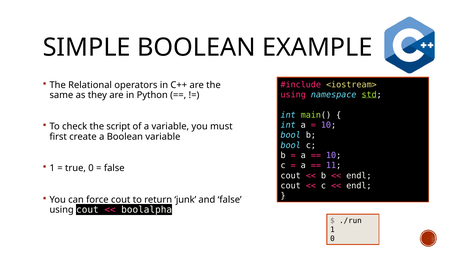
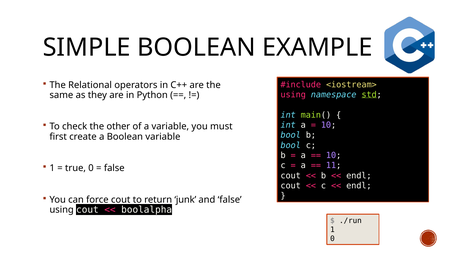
script: script -> other
